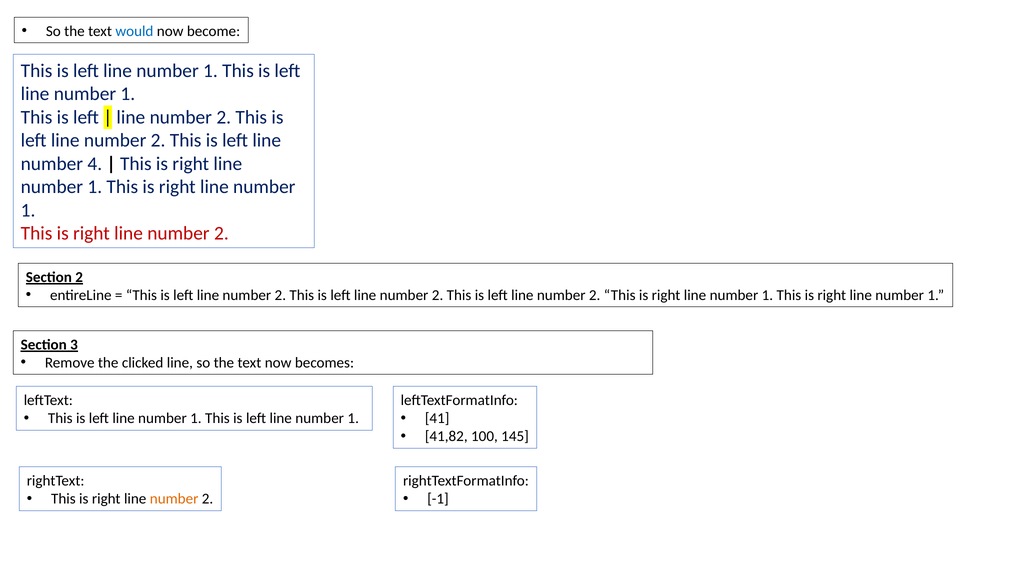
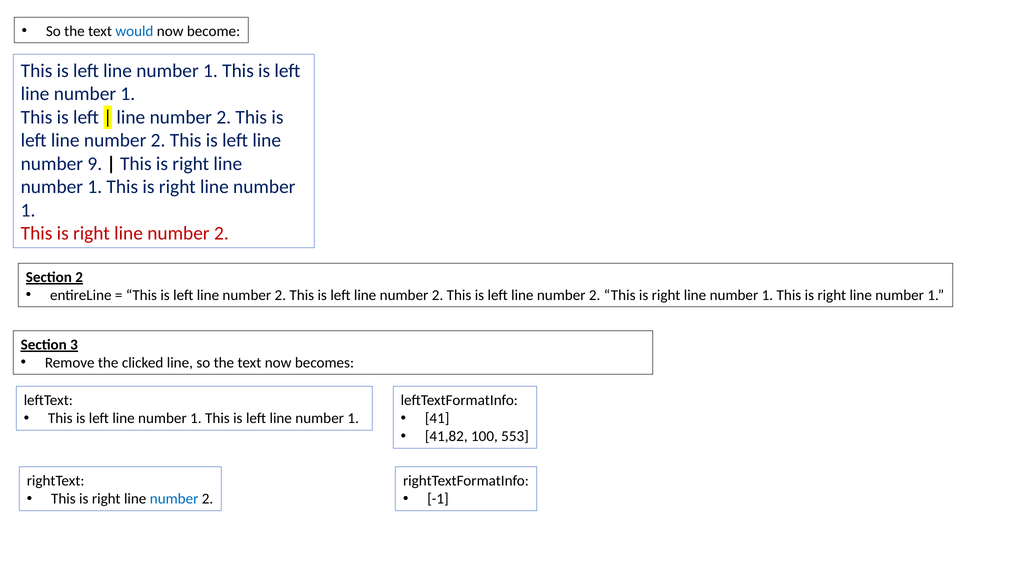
4: 4 -> 9
145: 145 -> 553
number at (174, 499) colour: orange -> blue
